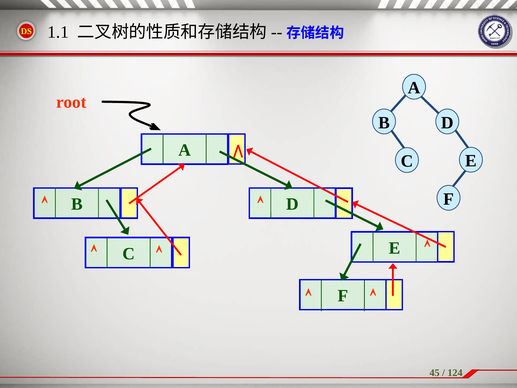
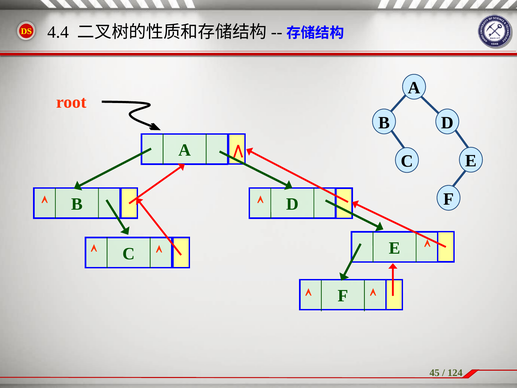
1.1: 1.1 -> 4.4
